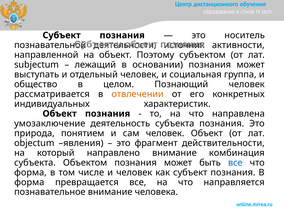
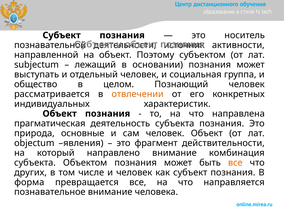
умозаключение: умозаключение -> прагматическая
понятием: понятием -> основные
все at (235, 163) colour: blue -> orange
форма at (30, 172): форма -> других
